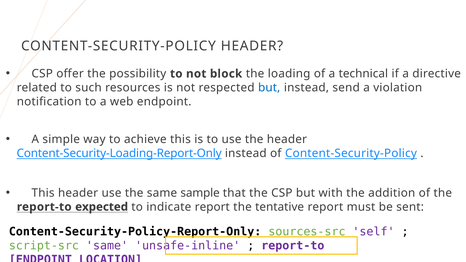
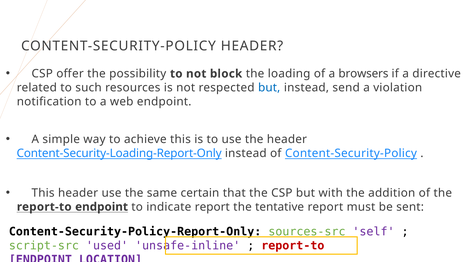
technical: technical -> browsers
sample: sample -> certain
report-to expected: expected -> endpoint
script-src same: same -> used
report-to at (293, 246) colour: purple -> red
